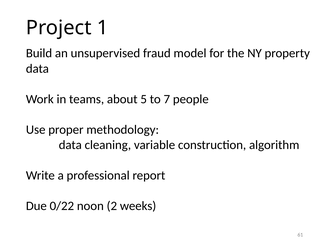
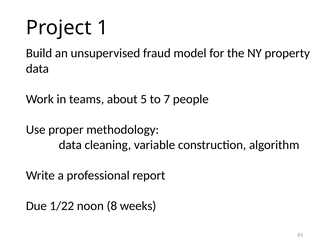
0/22: 0/22 -> 1/22
2: 2 -> 8
